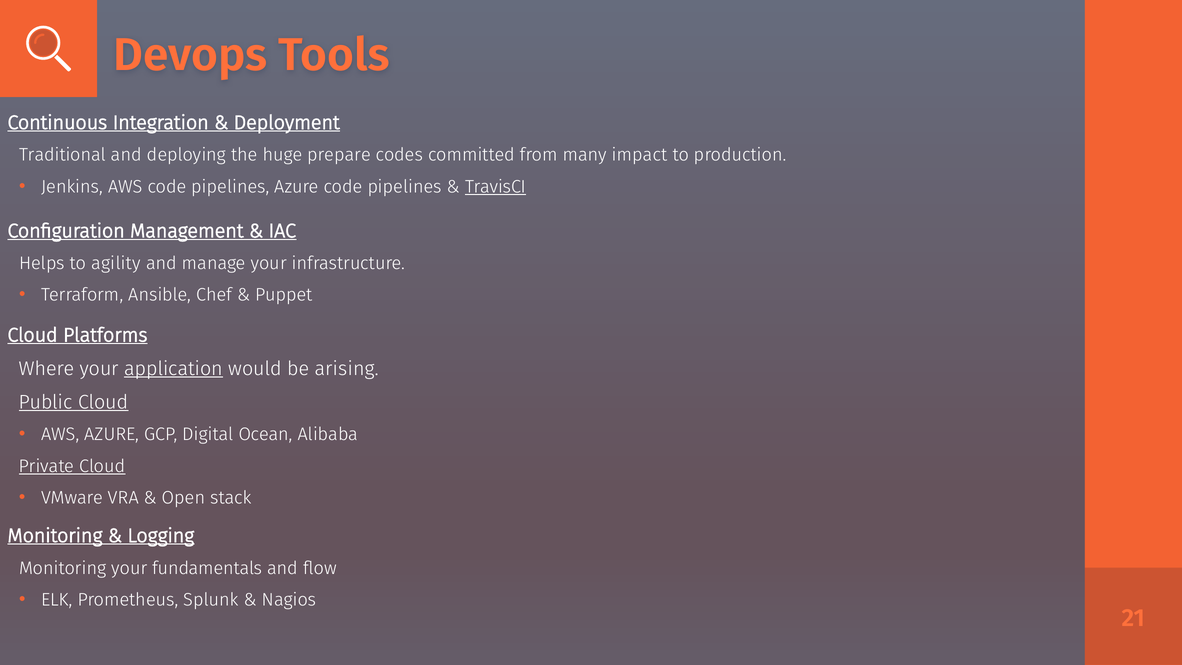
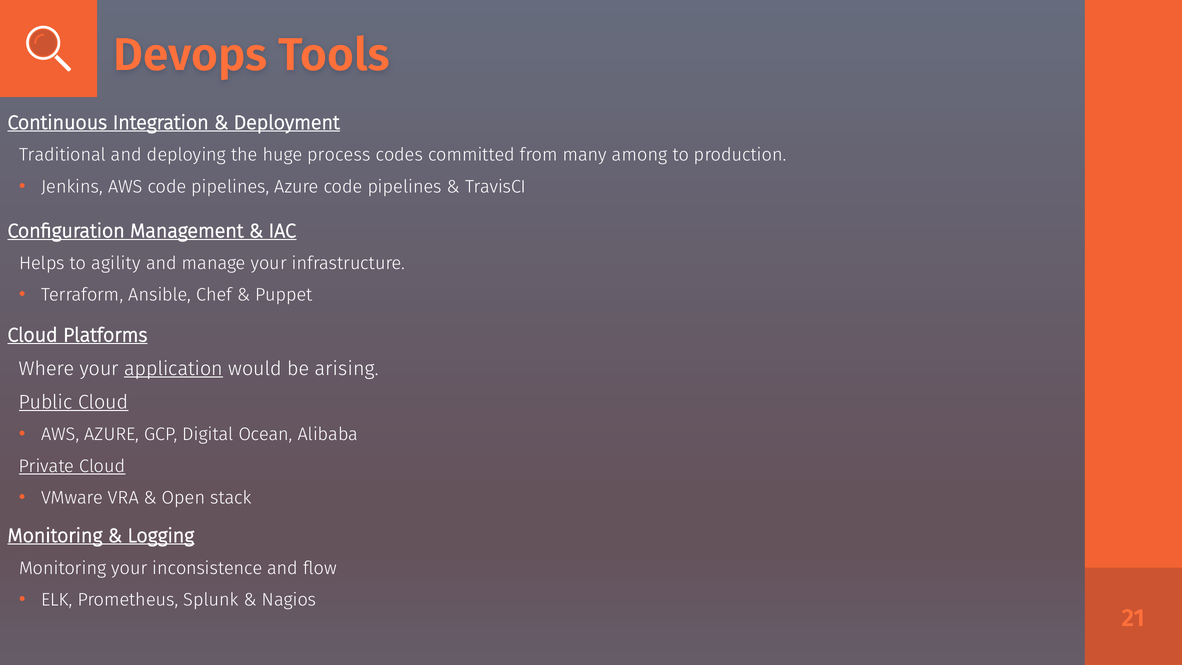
prepare: prepare -> process
impact: impact -> among
TravisCI underline: present -> none
fundamentals: fundamentals -> inconsistence
